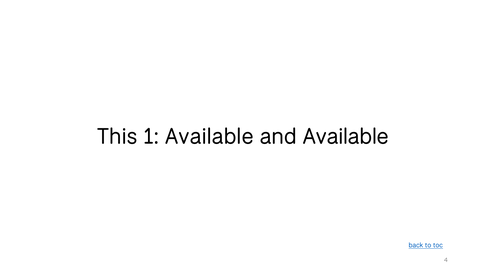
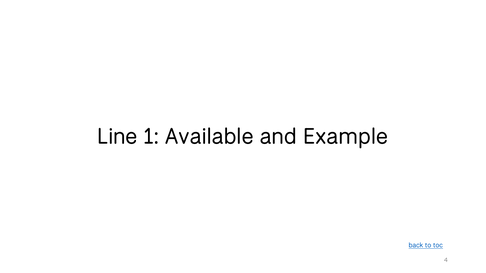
This: This -> Line
and Available: Available -> Example
